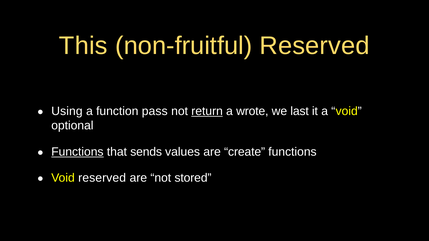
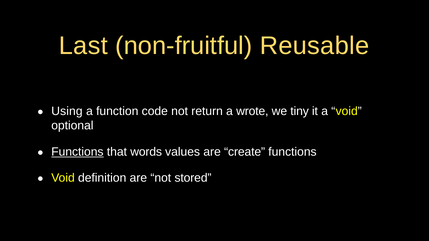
This: This -> Last
non-fruitful Reserved: Reserved -> Reusable
pass: pass -> code
return underline: present -> none
last: last -> tiny
sends: sends -> words
Void reserved: reserved -> definition
